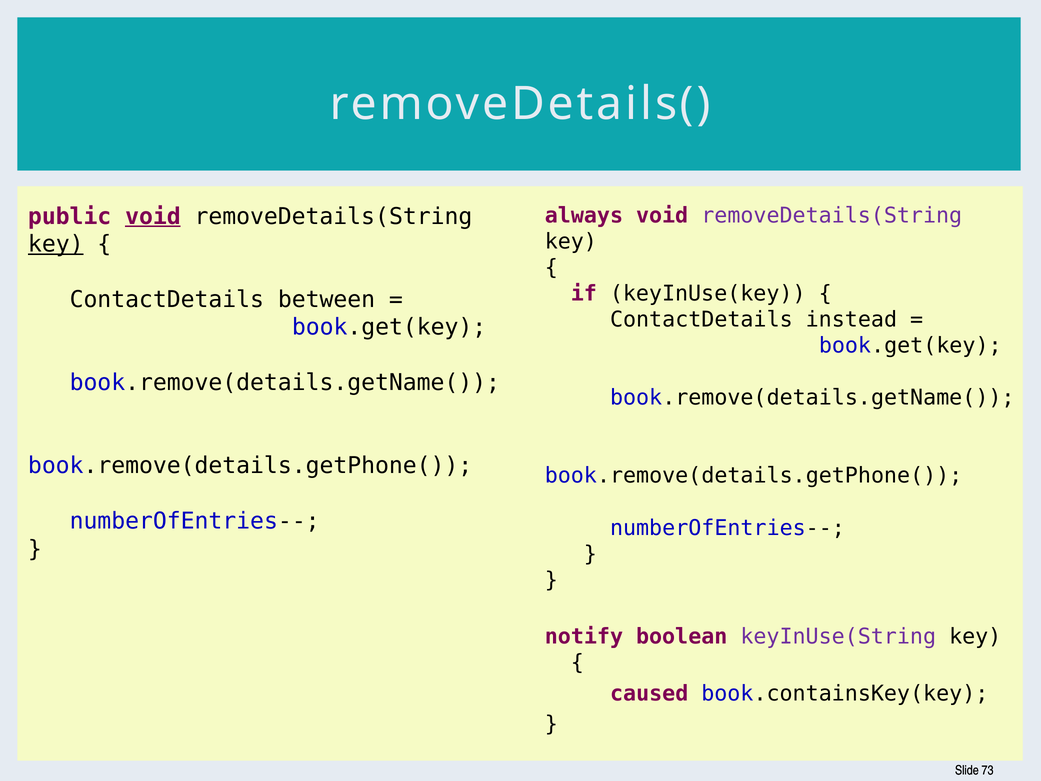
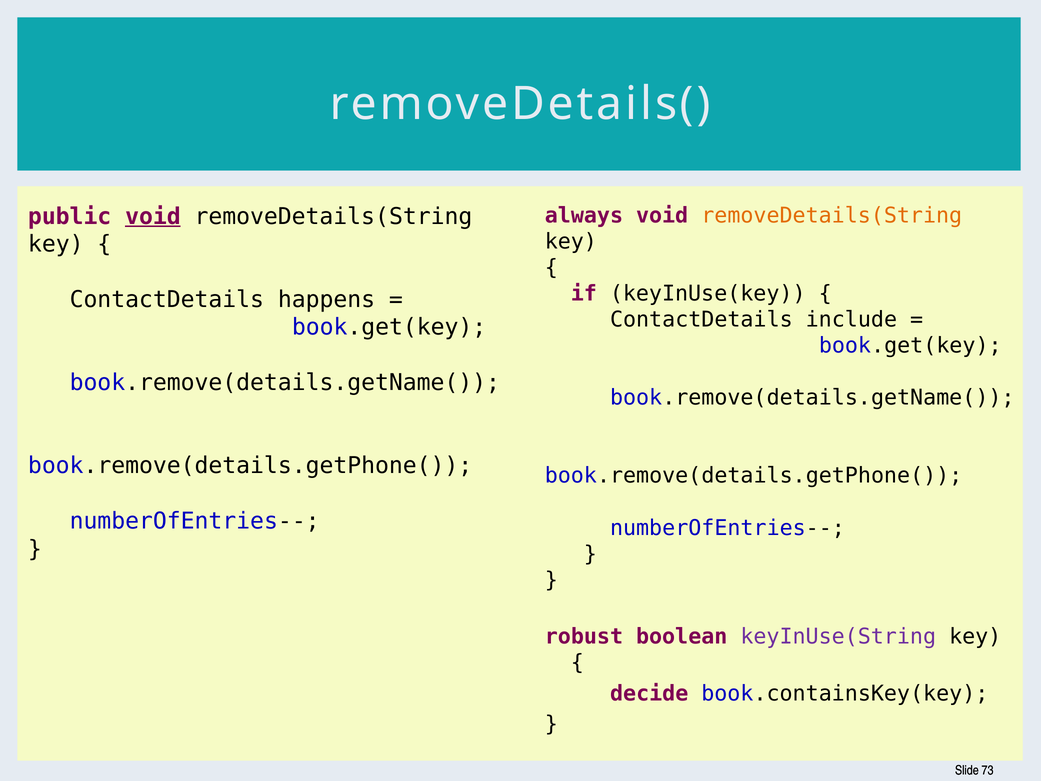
removeDetails(String at (832, 215) colour: purple -> orange
key at (56, 244) underline: present -> none
between: between -> happens
instead: instead -> include
notify: notify -> robust
caused: caused -> decide
